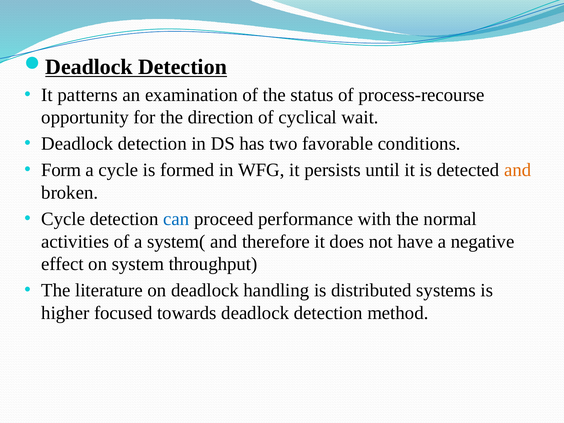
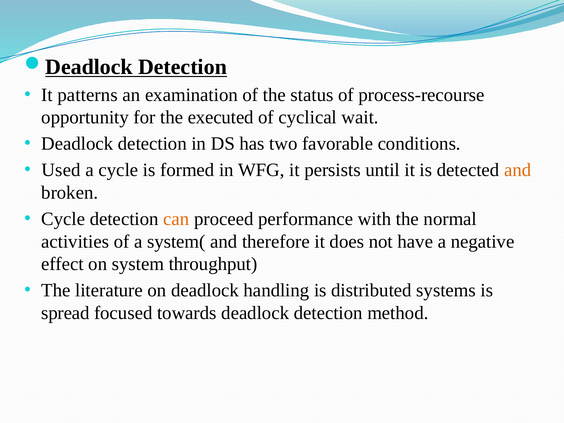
direction: direction -> executed
Form: Form -> Used
can colour: blue -> orange
higher: higher -> spread
